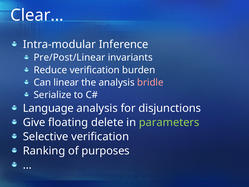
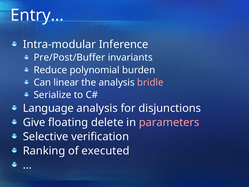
Clear…: Clear… -> Entry…
Pre/Post/Linear: Pre/Post/Linear -> Pre/Post/Buffer
Reduce verification: verification -> polynomial
parameters colour: light green -> pink
purposes: purposes -> executed
